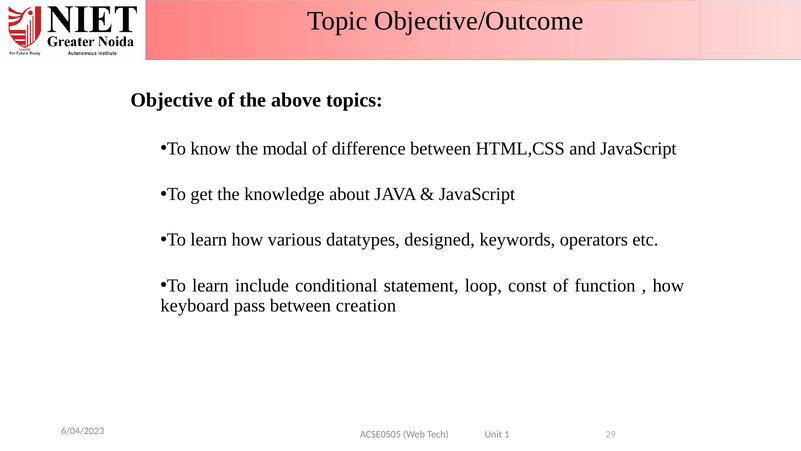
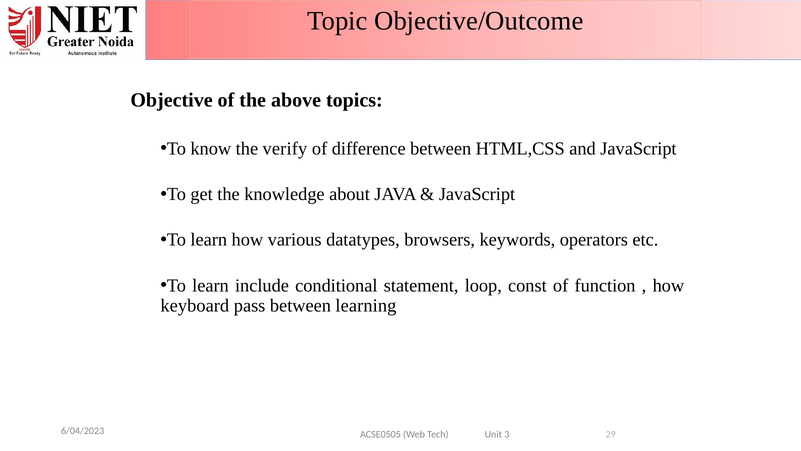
modal: modal -> verify
designed: designed -> browsers
creation: creation -> learning
1: 1 -> 3
